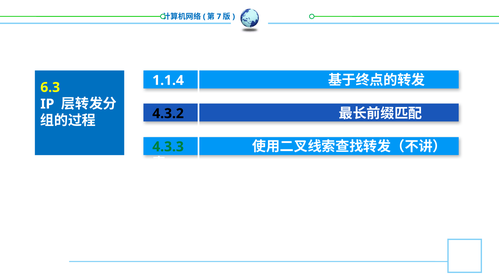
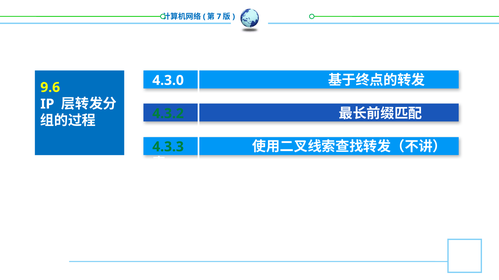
1.1.4: 1.1.4 -> 4.3.0
6.3: 6.3 -> 9.6
4.3.2 colour: black -> green
